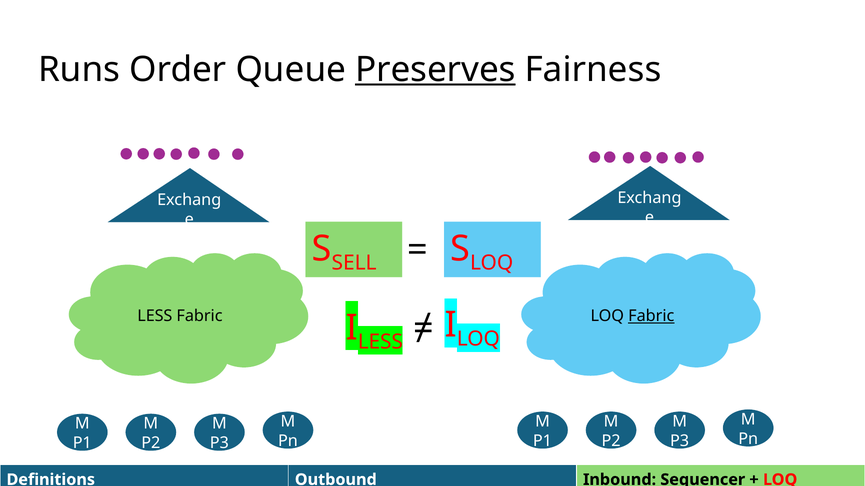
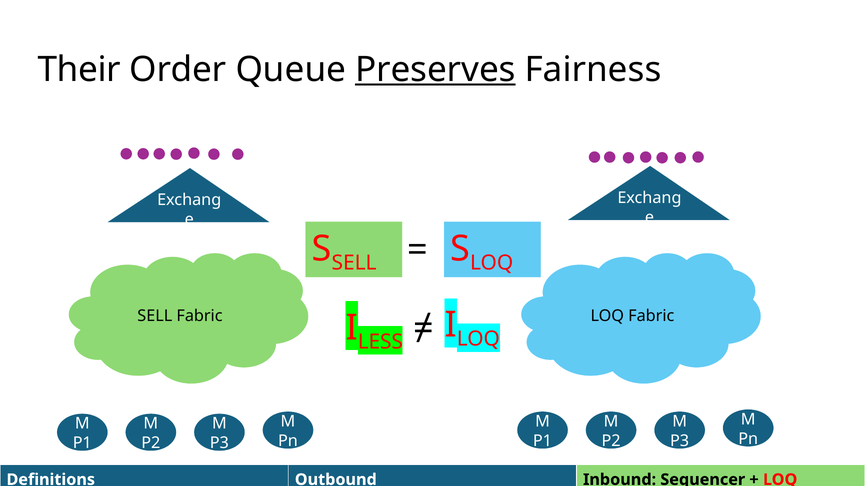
Runs: Runs -> Their
LESS at (155, 316): LESS -> SELL
Fabric at (651, 316) underline: present -> none
